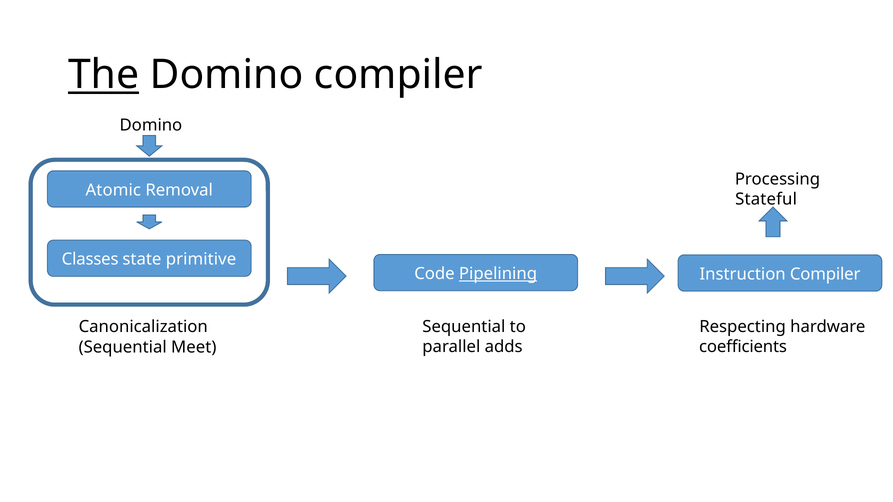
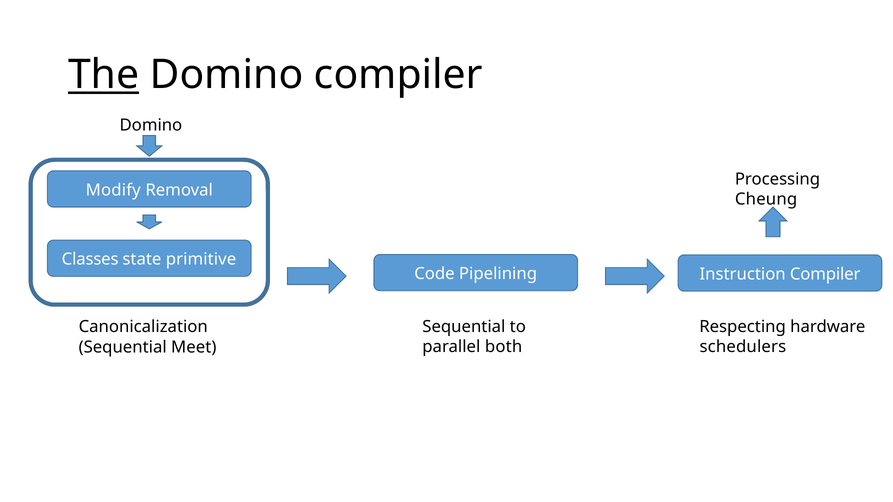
Atomic: Atomic -> Modify
Stateful: Stateful -> Cheung
Pipelining underline: present -> none
adds: adds -> both
coefficients: coefficients -> schedulers
